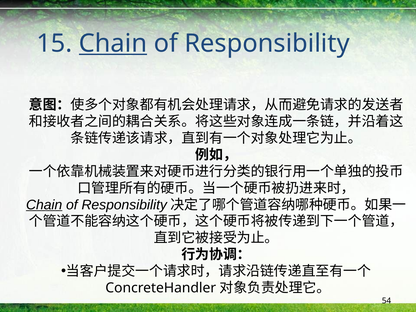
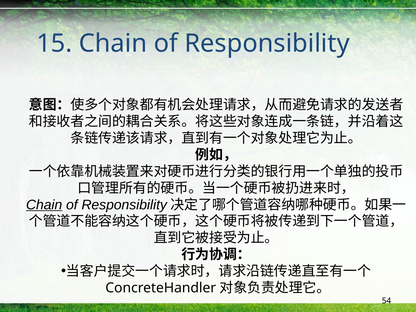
Chain at (113, 43) underline: present -> none
